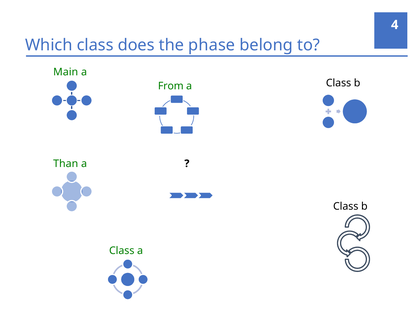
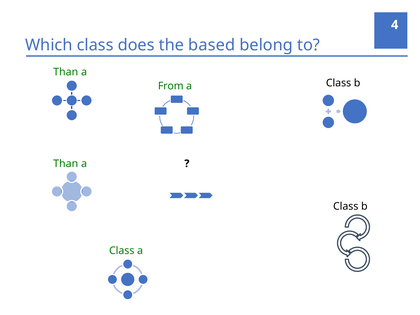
phase: phase -> based
Main at (66, 72): Main -> Than
